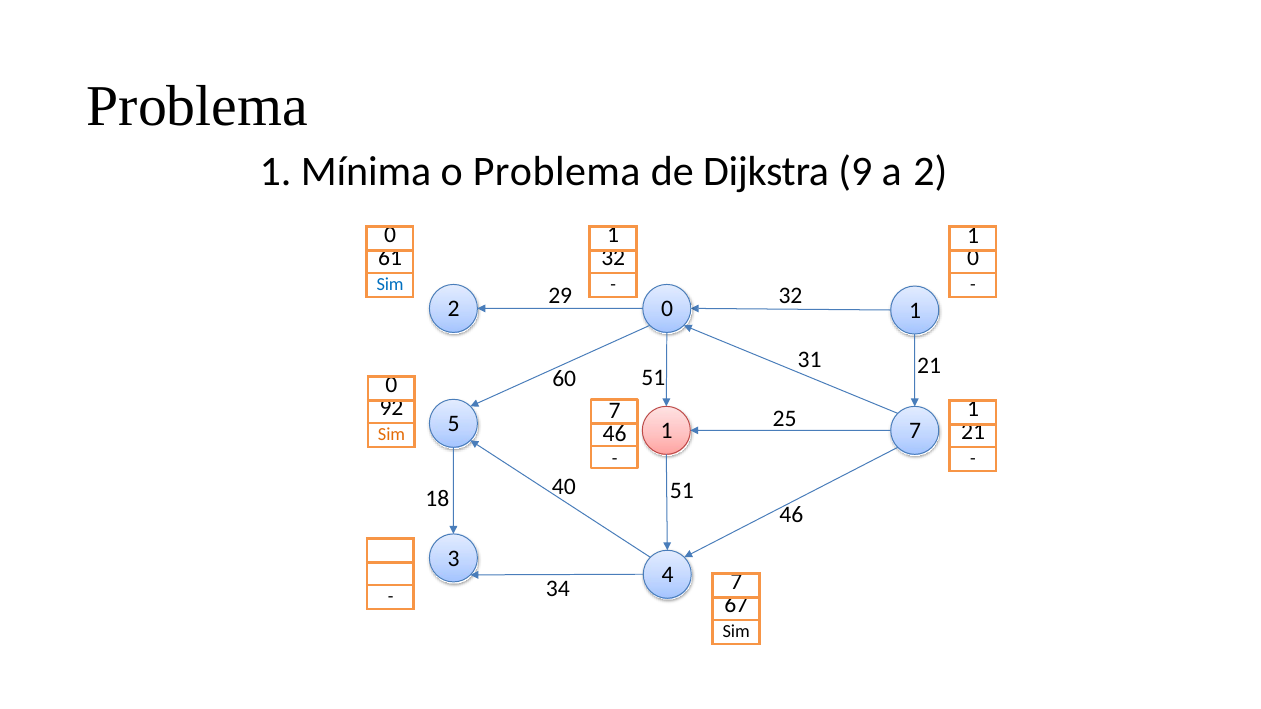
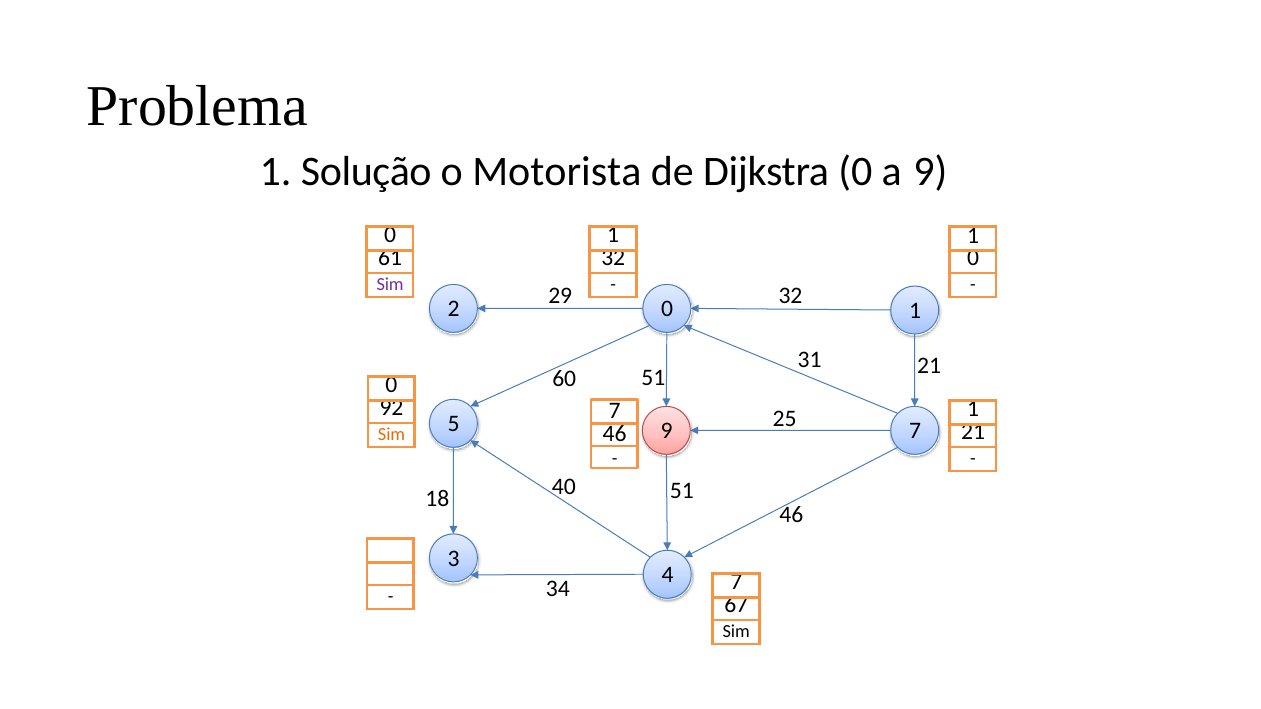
Mínima: Mínima -> Solução
o Problema: Problema -> Motorista
Dijkstra 9: 9 -> 0
a 2: 2 -> 9
Sim at (390, 285) colour: blue -> purple
5 1: 1 -> 9
